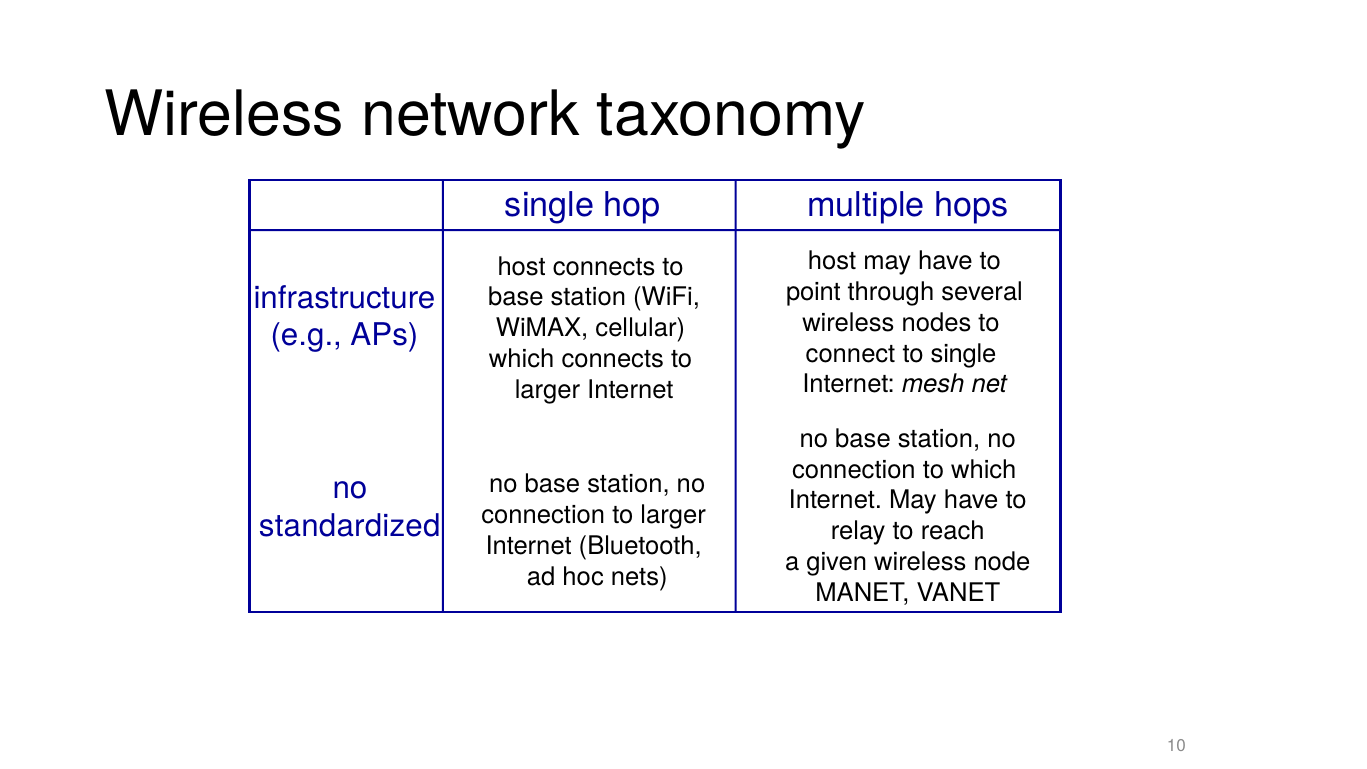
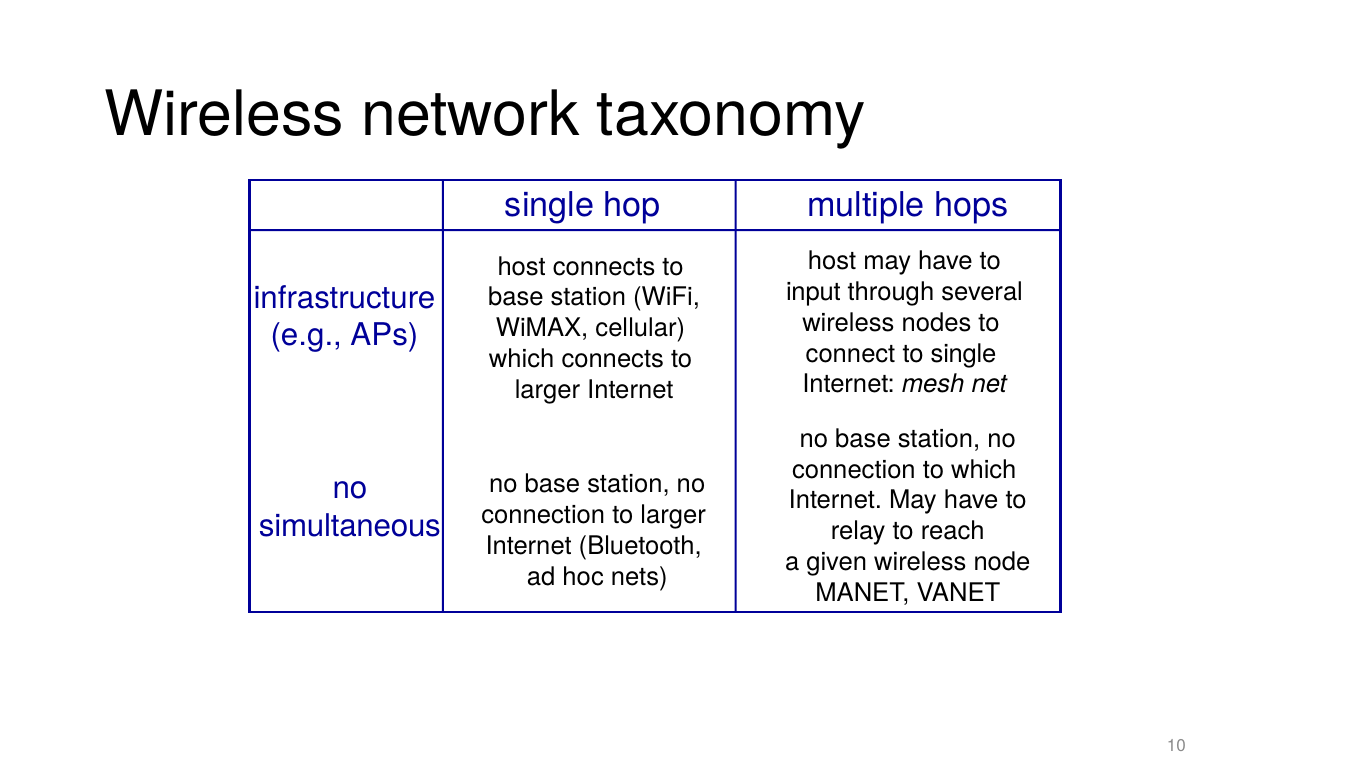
point: point -> input
standardized: standardized -> simultaneous
